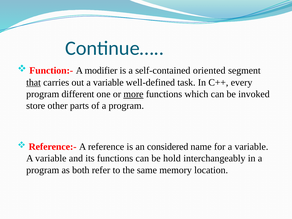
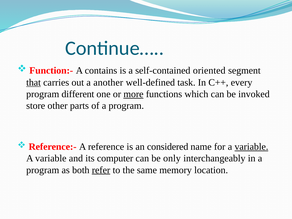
modifier: modifier -> contains
out a variable: variable -> another
variable at (251, 147) underline: none -> present
its functions: functions -> computer
hold: hold -> only
refer underline: none -> present
